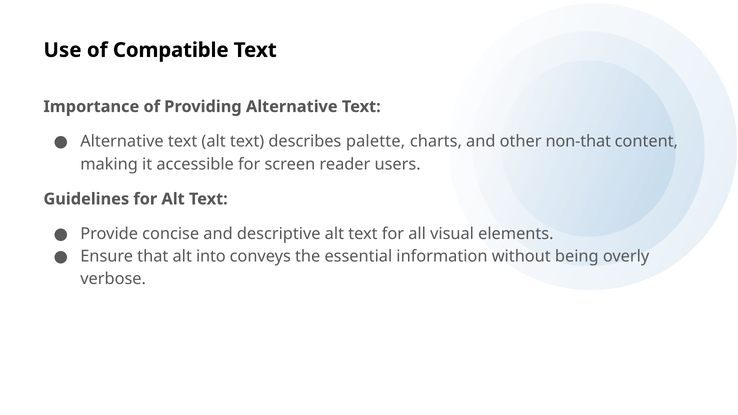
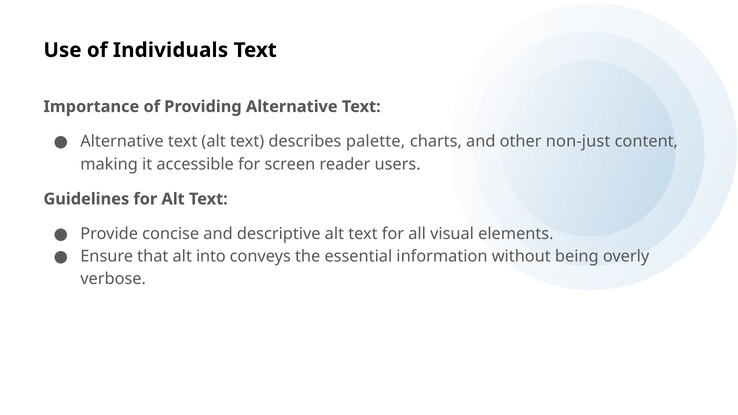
Compatible: Compatible -> Individuals
non-that: non-that -> non-just
